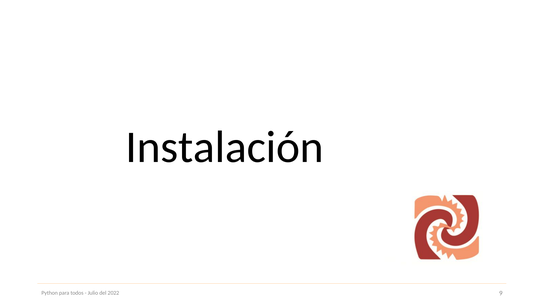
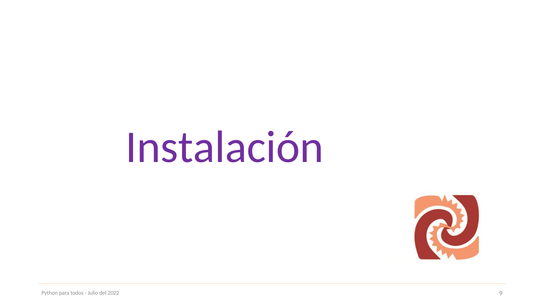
Instalación colour: black -> purple
